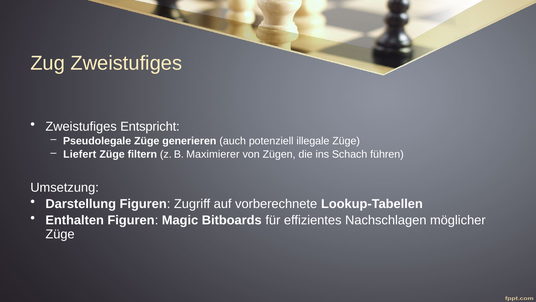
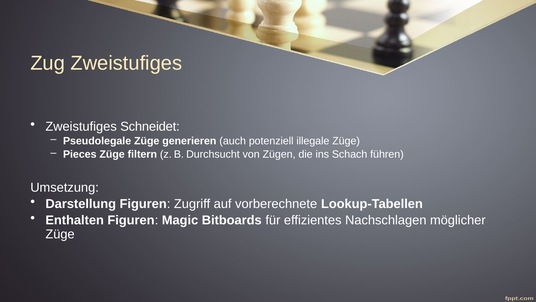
Entspricht: Entspricht -> Schneidet
Liefert: Liefert -> Pieces
Maximierer: Maximierer -> Durchsucht
